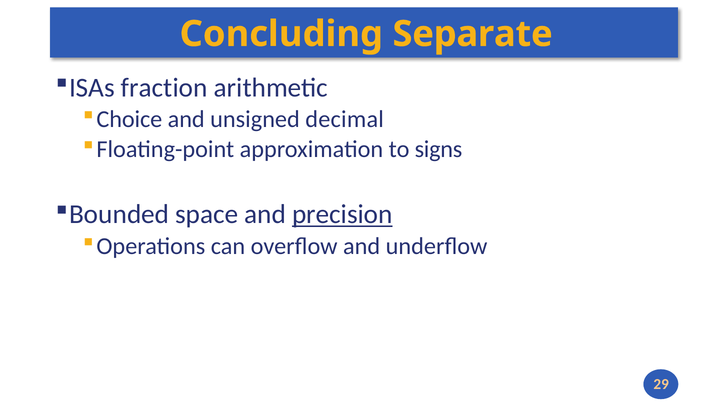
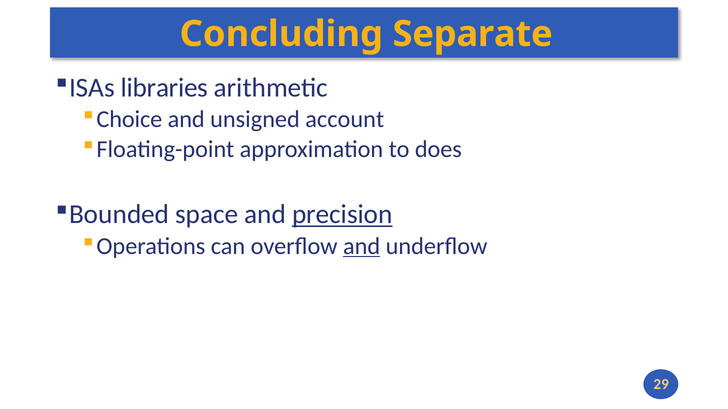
fraction: fraction -> libraries
decimal: decimal -> account
signs: signs -> does
and at (362, 246) underline: none -> present
